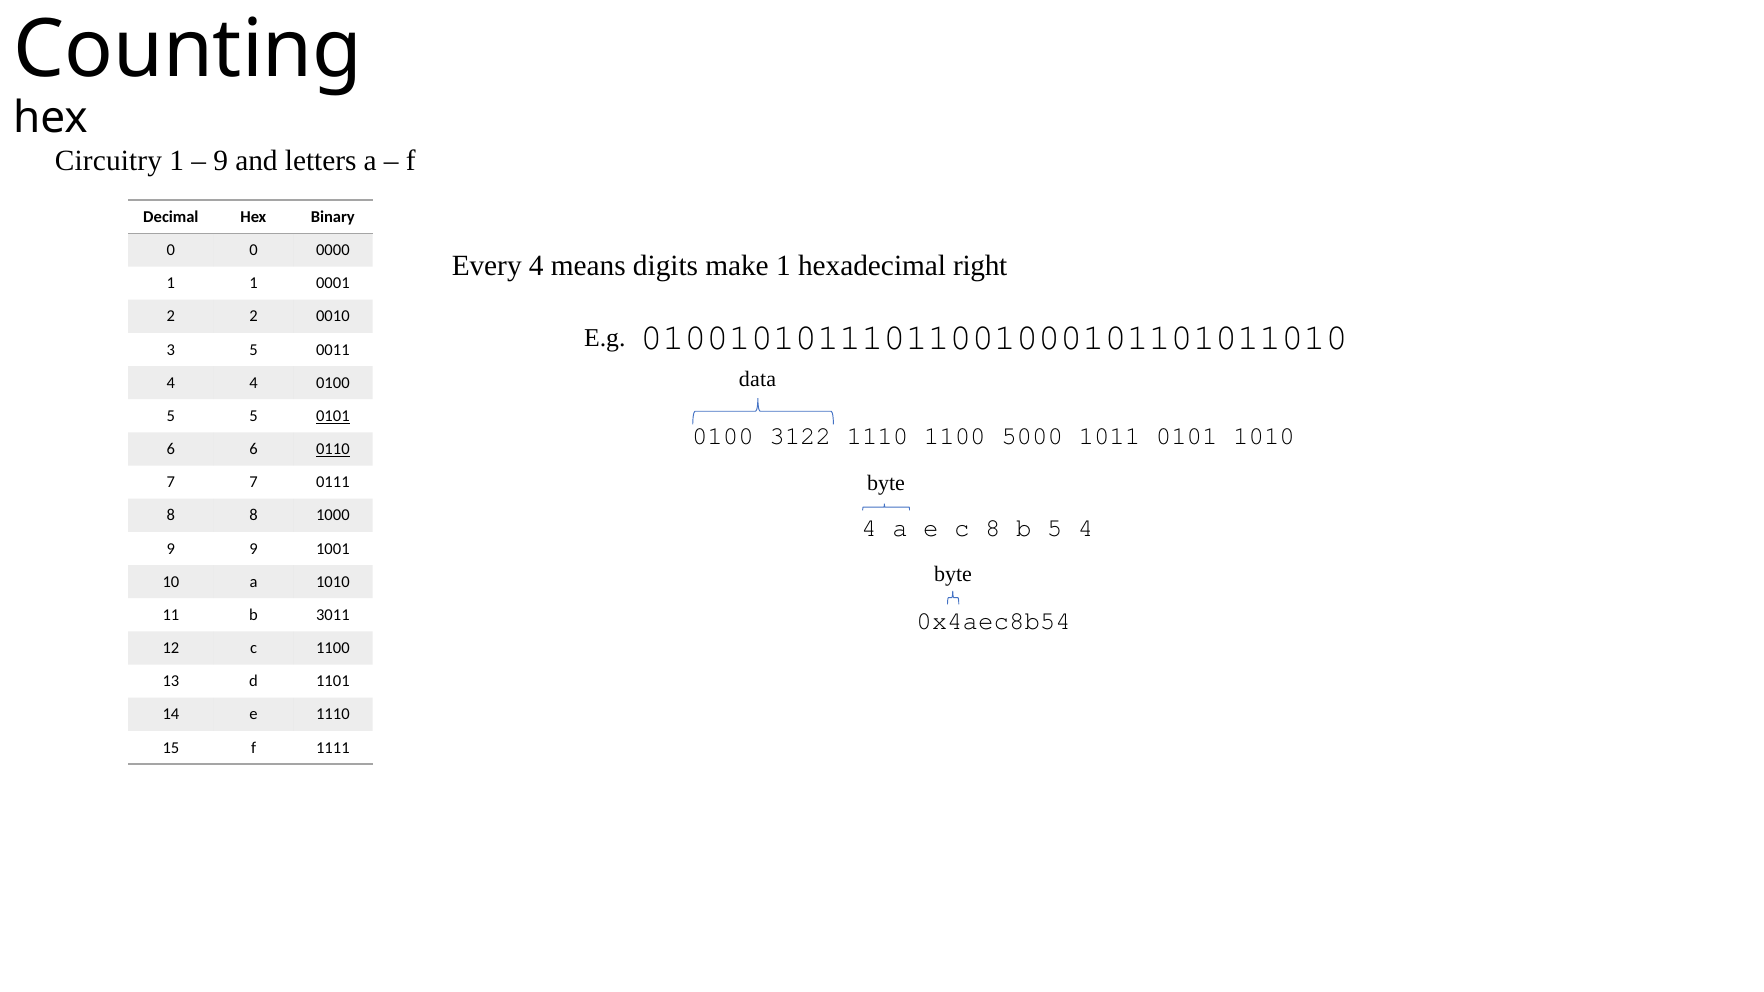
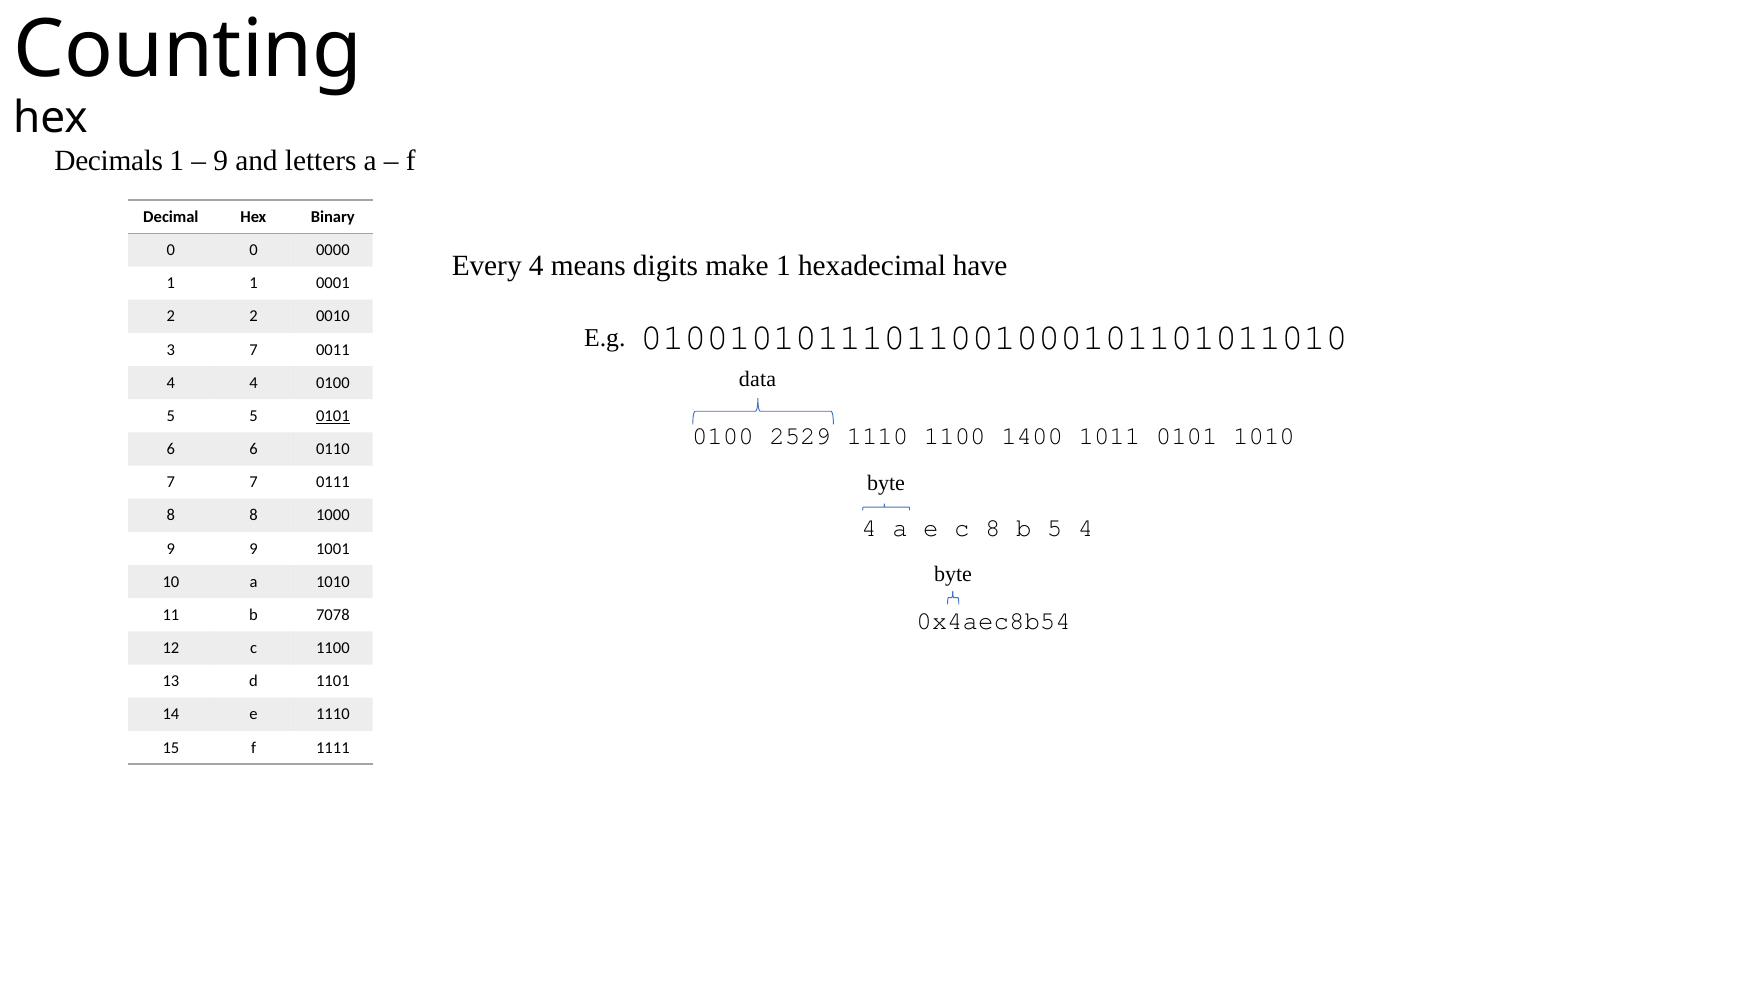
Circuitry: Circuitry -> Decimals
right: right -> have
3 5: 5 -> 7
3122: 3122 -> 2529
5000: 5000 -> 1400
0110 underline: present -> none
3011: 3011 -> 7078
